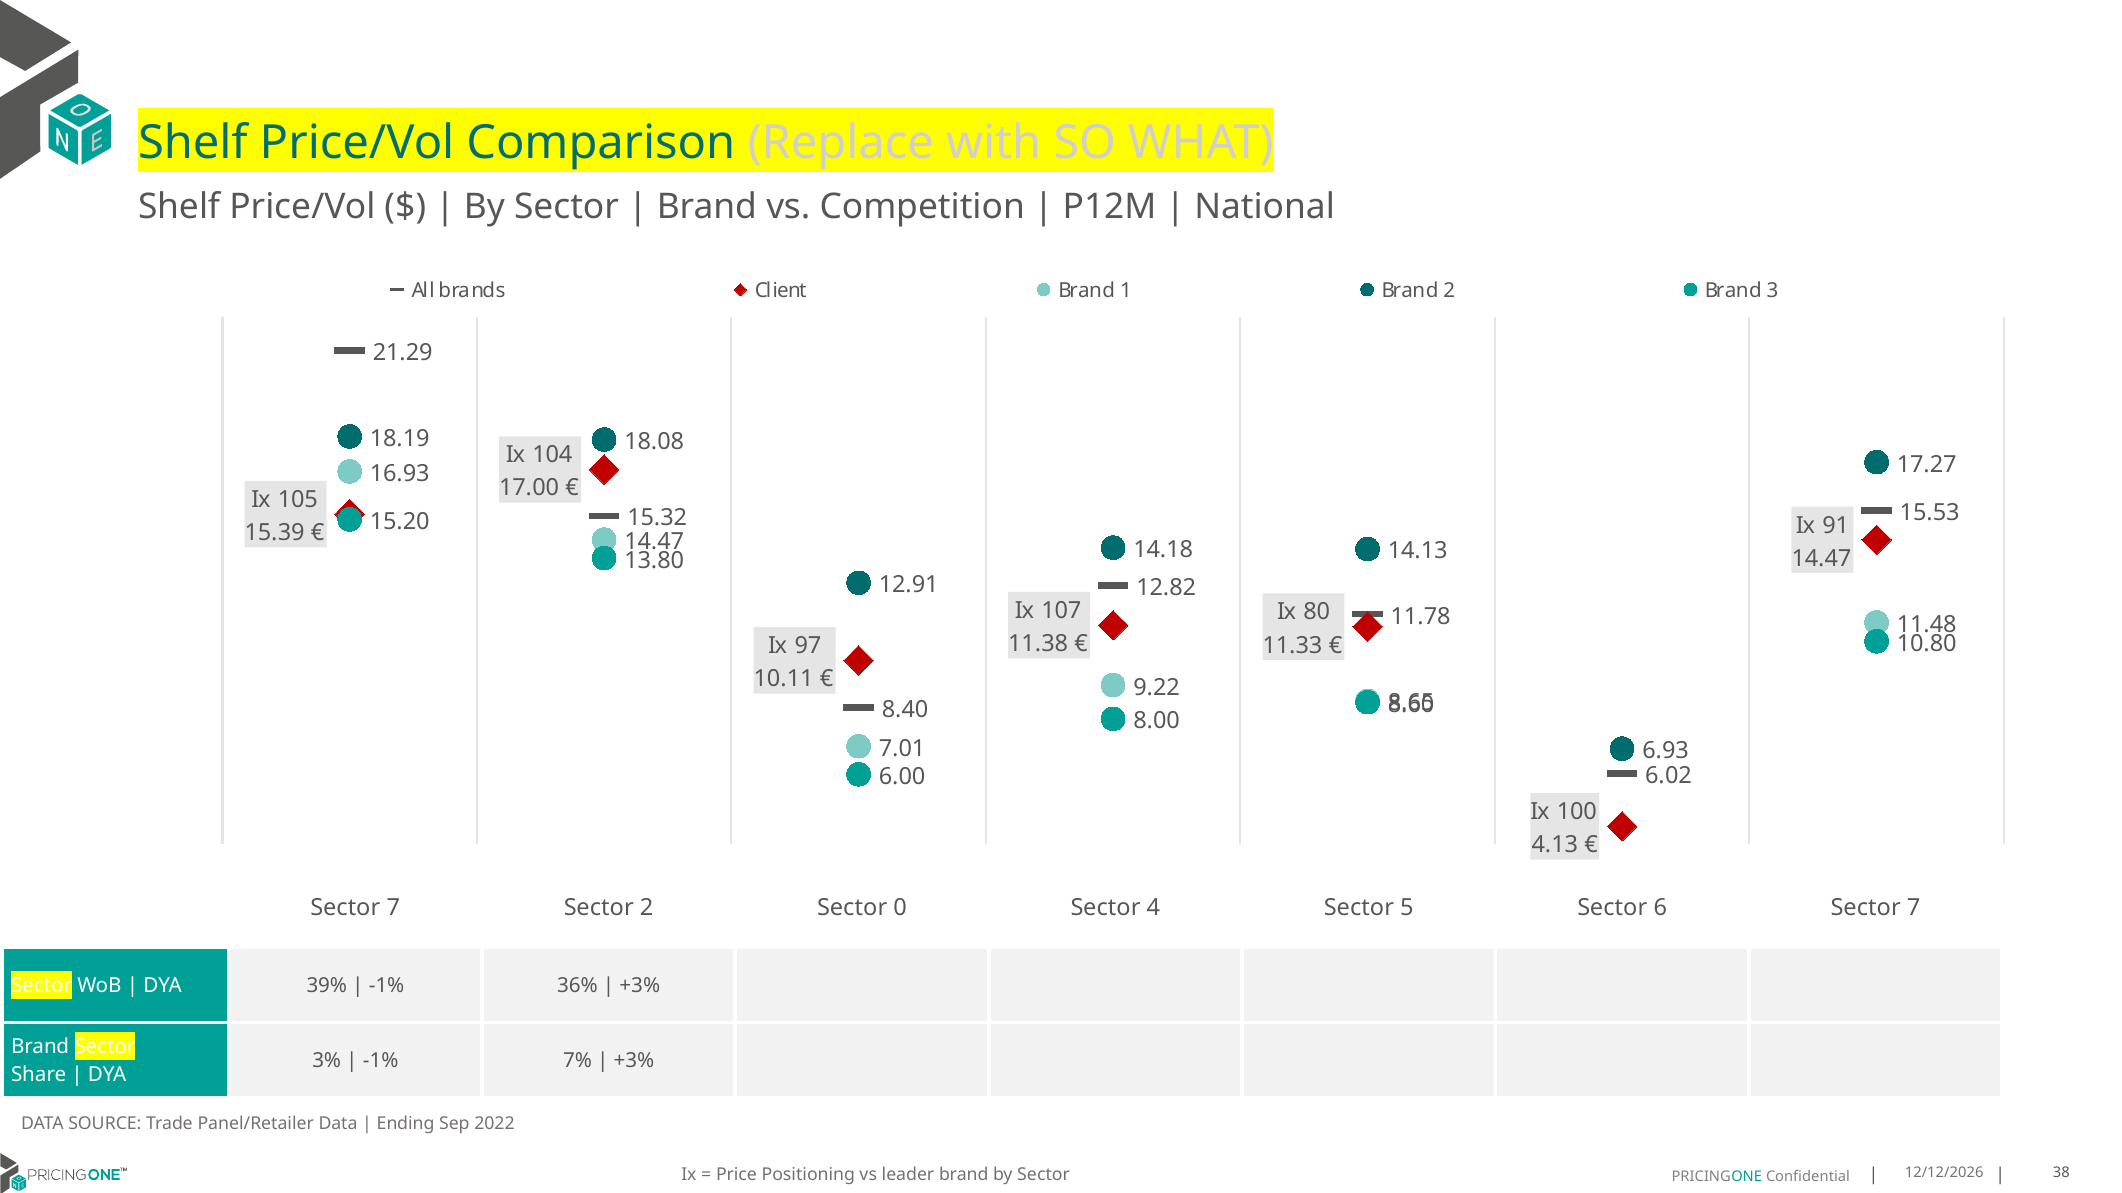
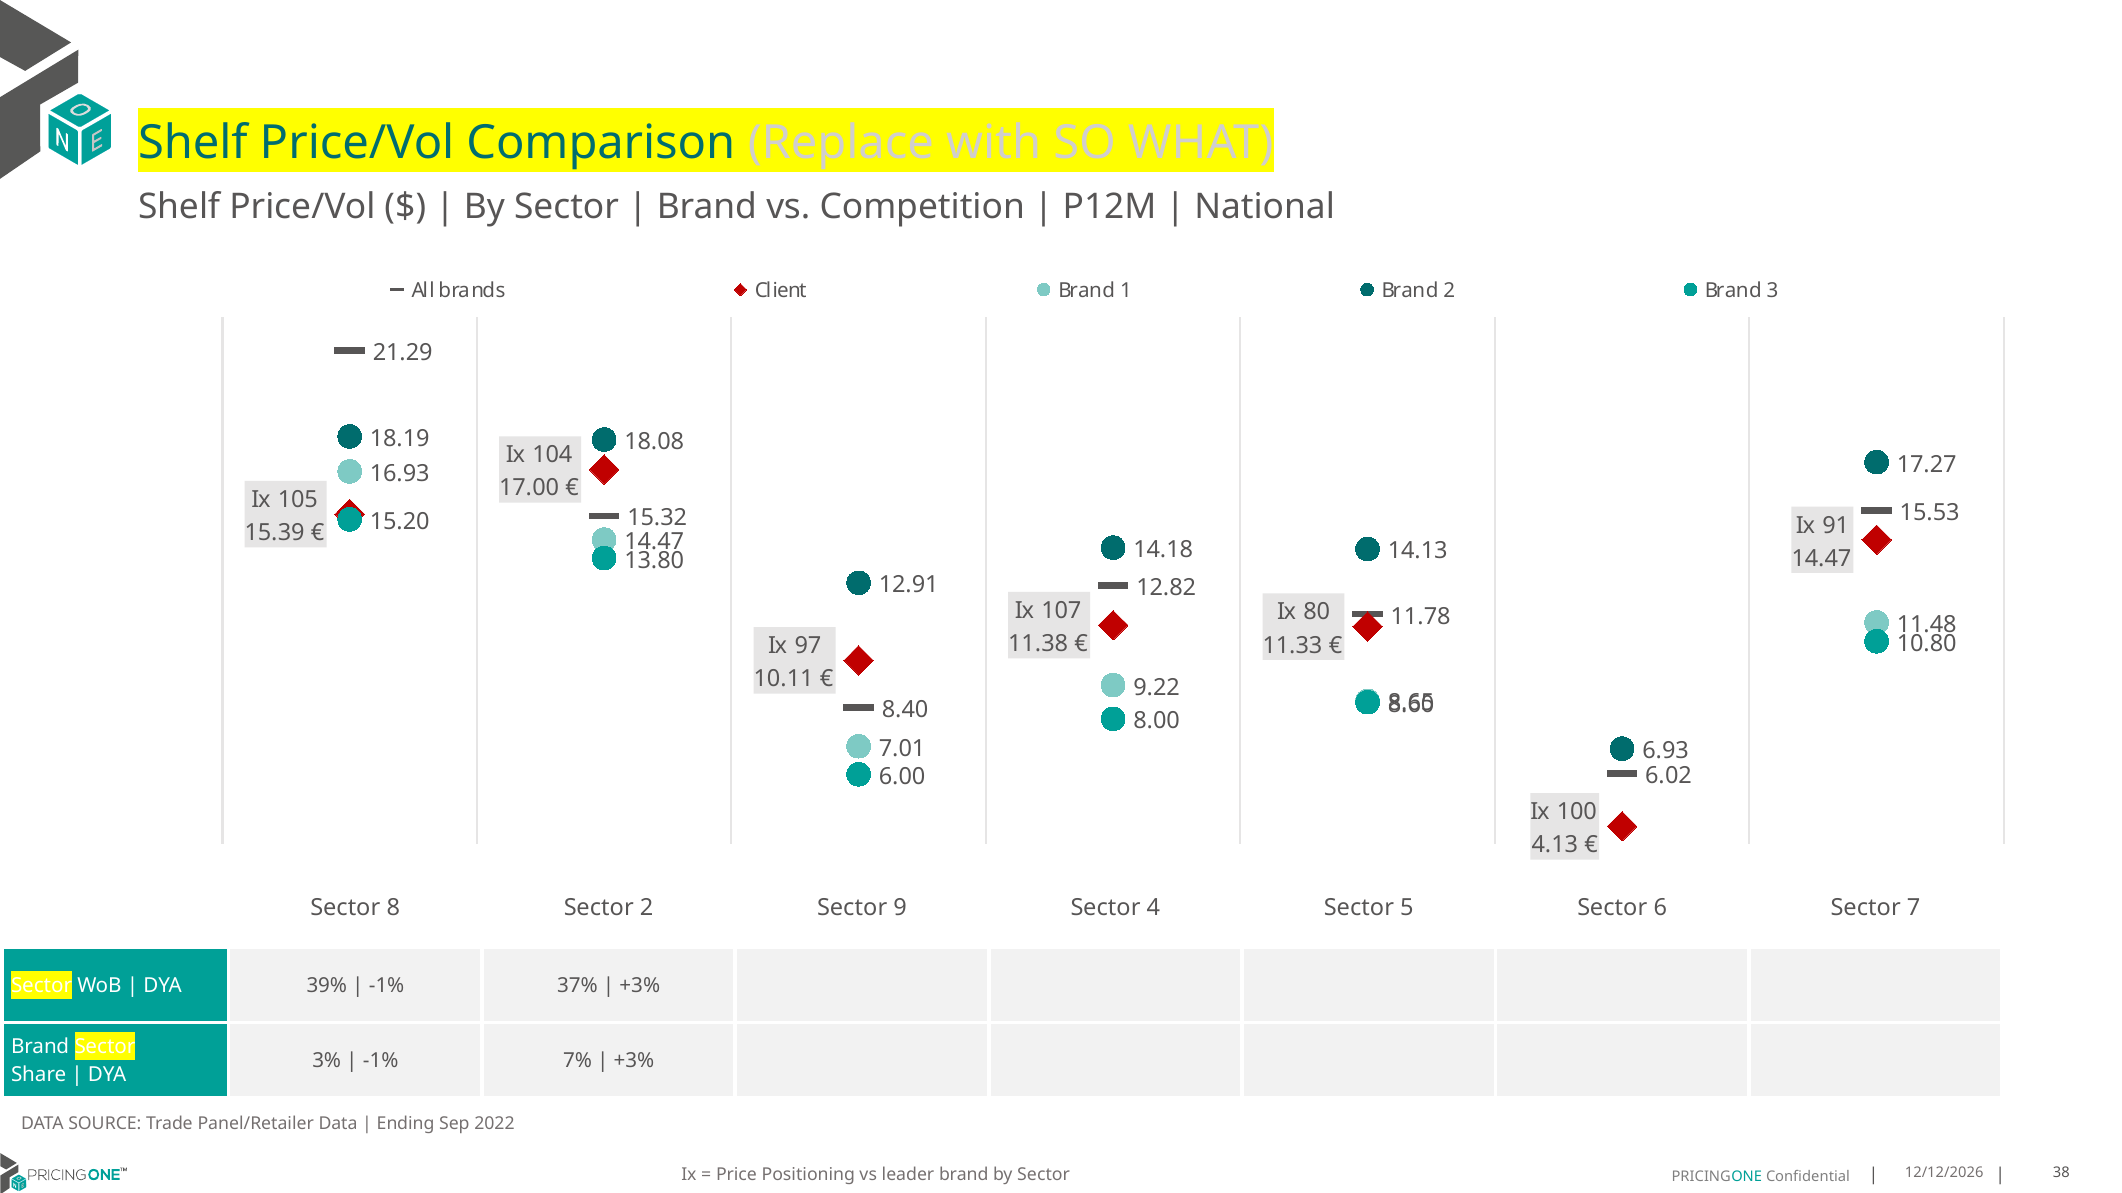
7 at (393, 909): 7 -> 8
0: 0 -> 9
36%: 36% -> 37%
